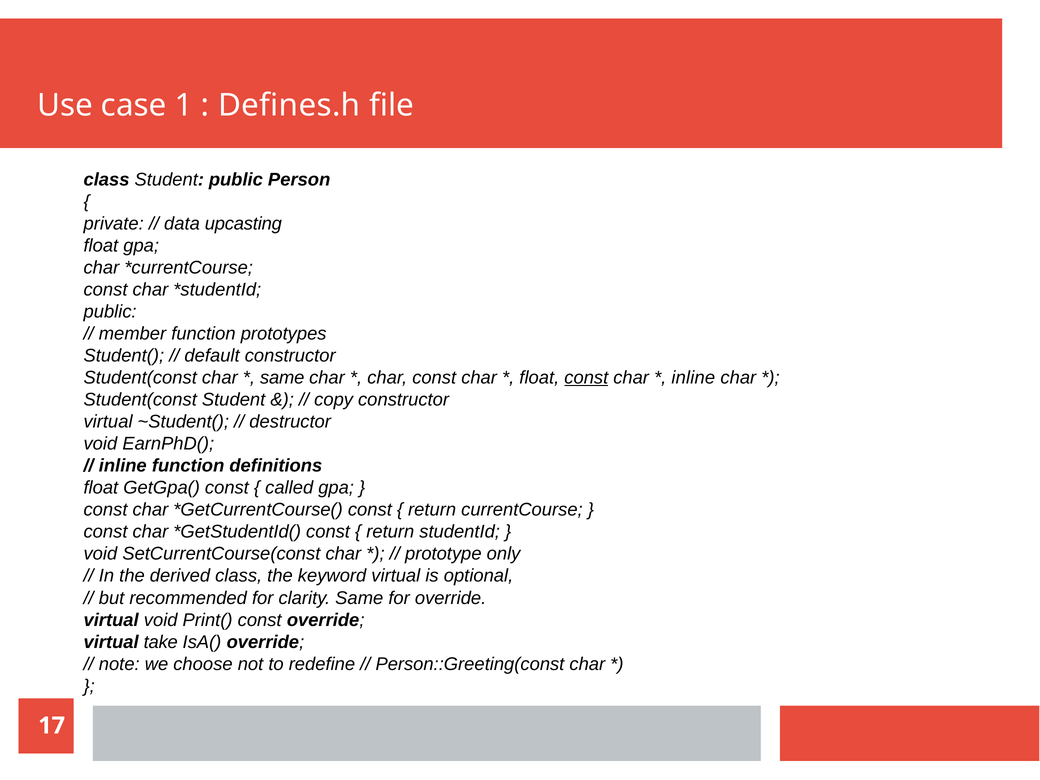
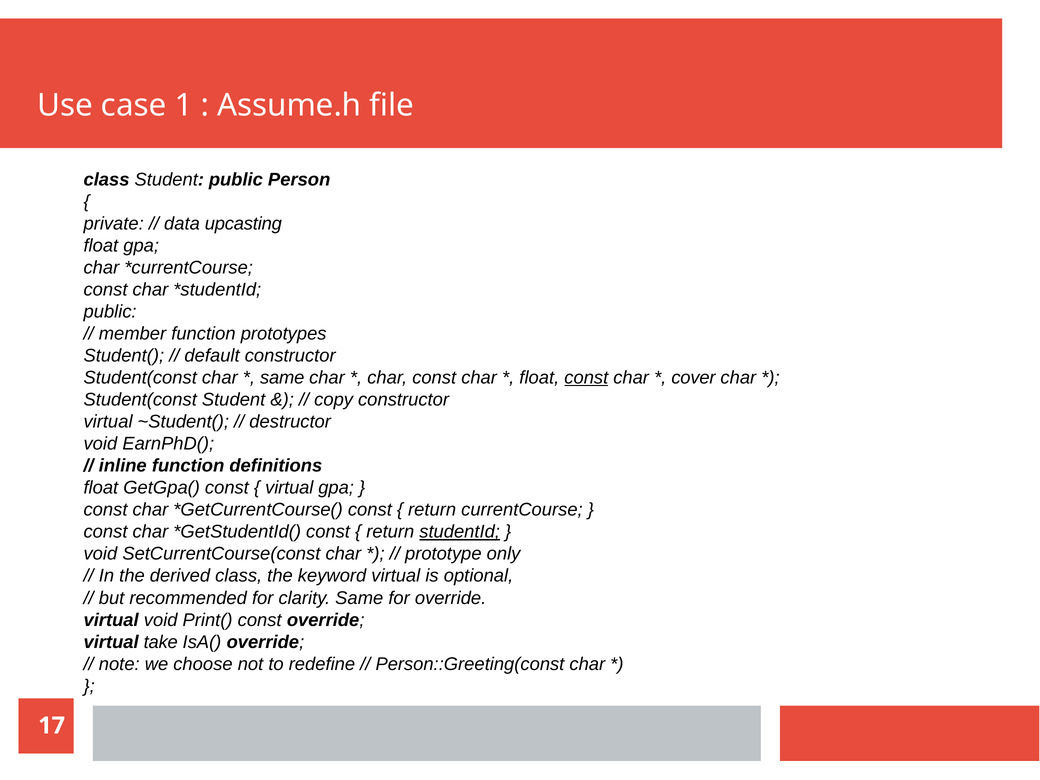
Defines.h: Defines.h -> Assume.h
inline at (693, 378): inline -> cover
called at (289, 488): called -> virtual
studentId underline: none -> present
